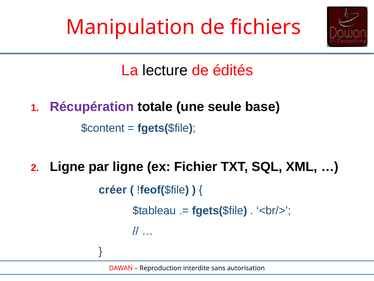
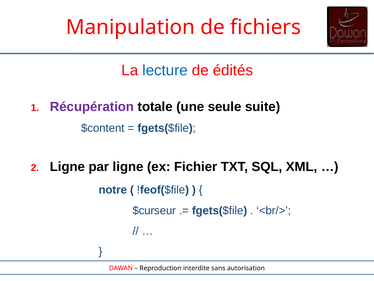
lecture colour: black -> blue
base: base -> suite
créer: créer -> notre
$tableau: $tableau -> $curseur
